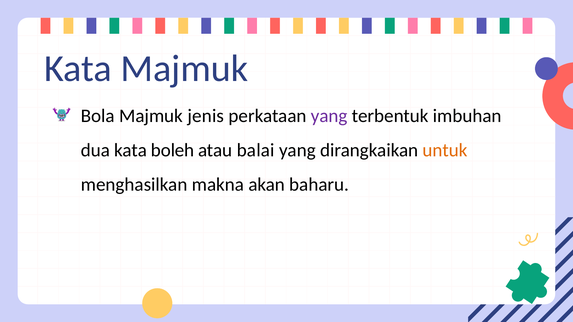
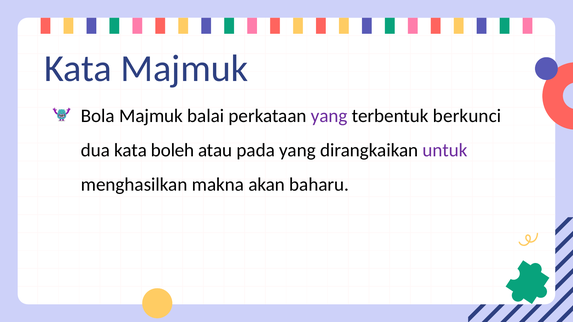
jenis: jenis -> balai
imbuhan: imbuhan -> berkunci
balai: balai -> pada
untuk colour: orange -> purple
